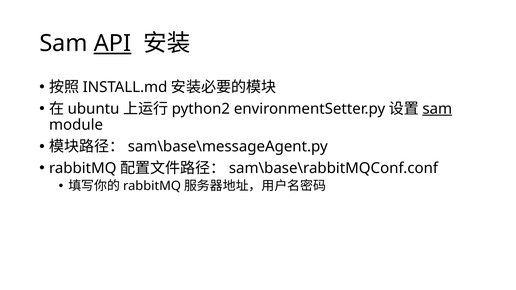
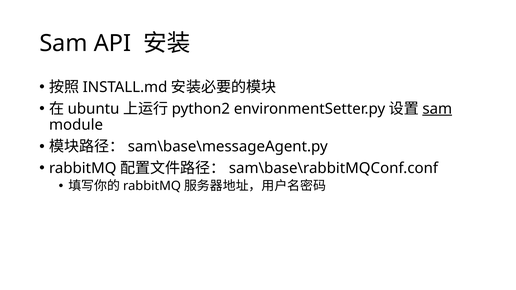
API underline: present -> none
